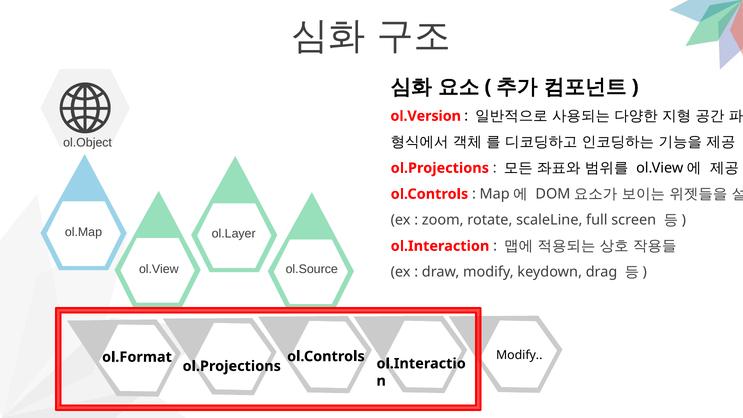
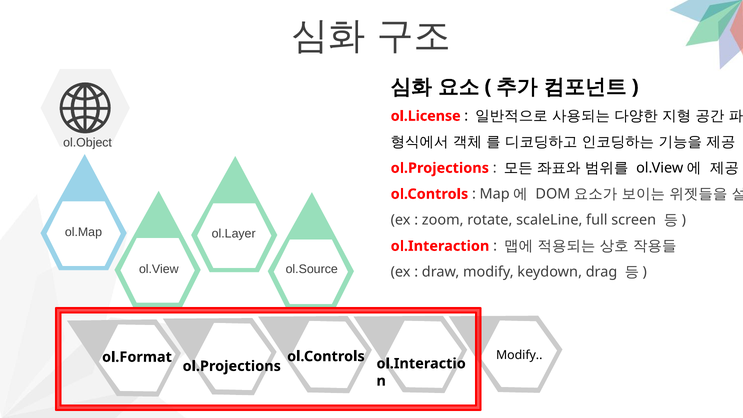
ol.Version: ol.Version -> ol.License
